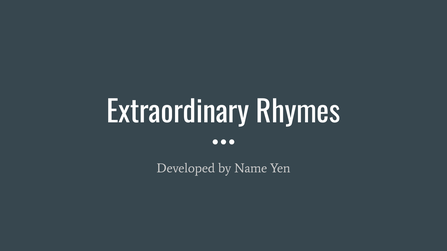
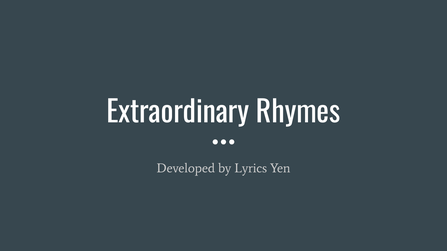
Name: Name -> Lyrics
